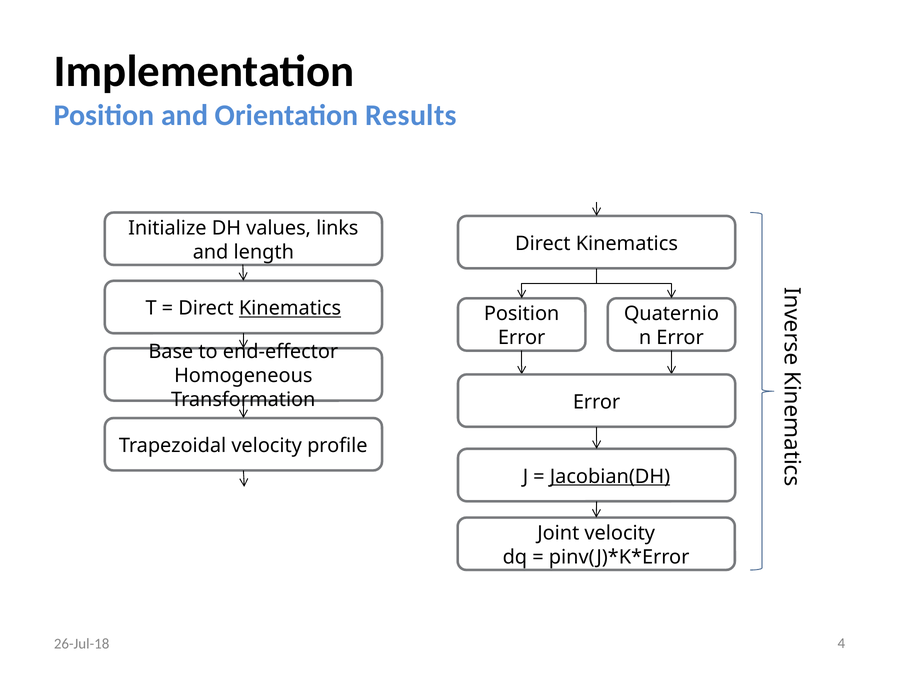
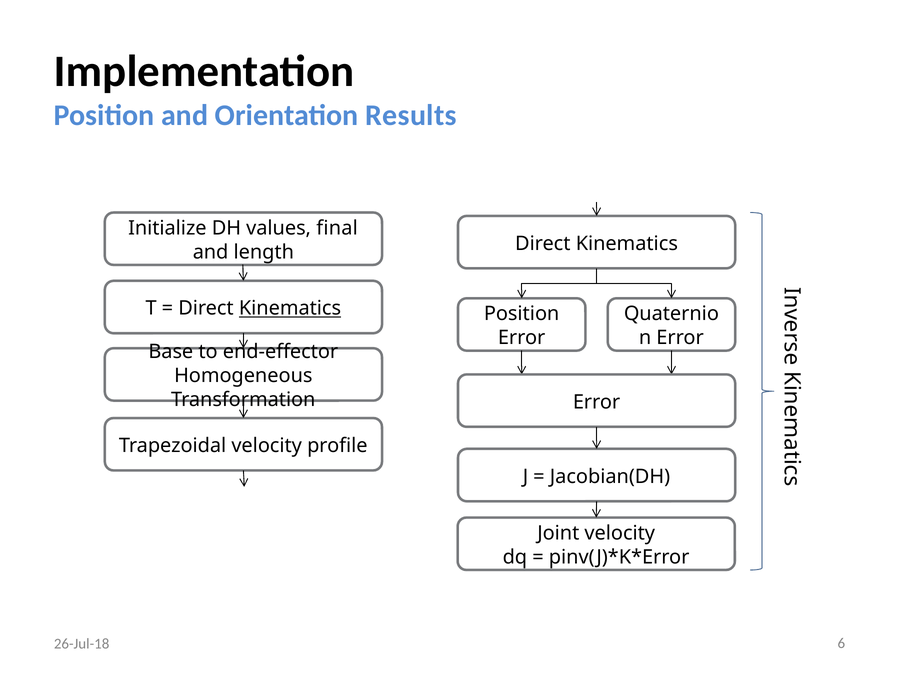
links: links -> final
Jacobian(DH underline: present -> none
4: 4 -> 6
